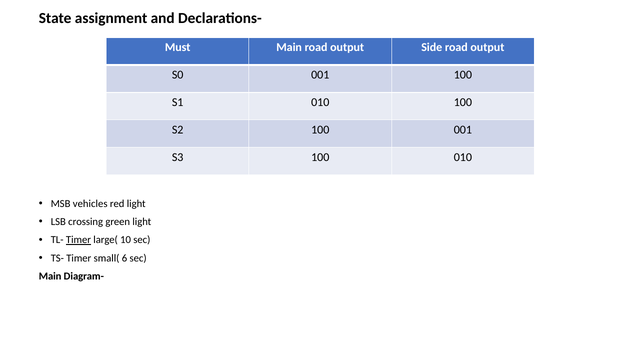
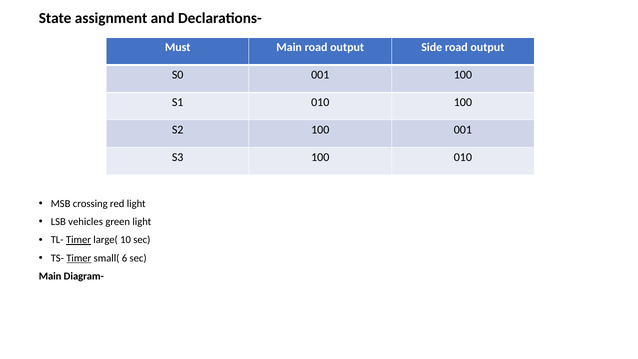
vehicles: vehicles -> crossing
crossing: crossing -> vehicles
Timer at (79, 258) underline: none -> present
